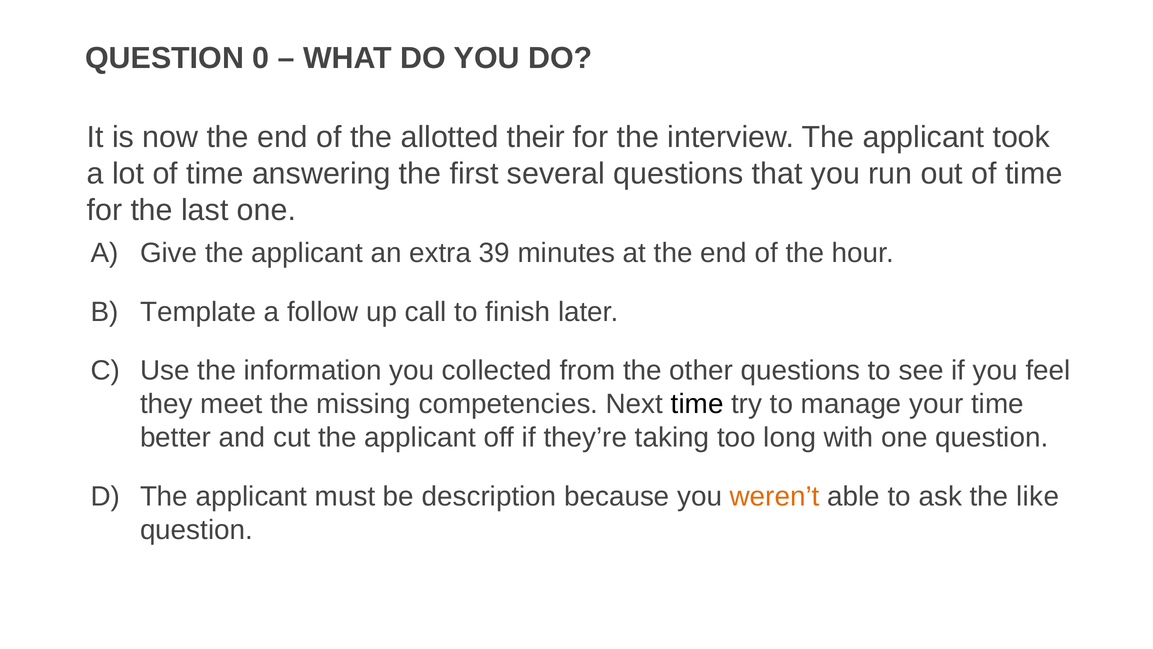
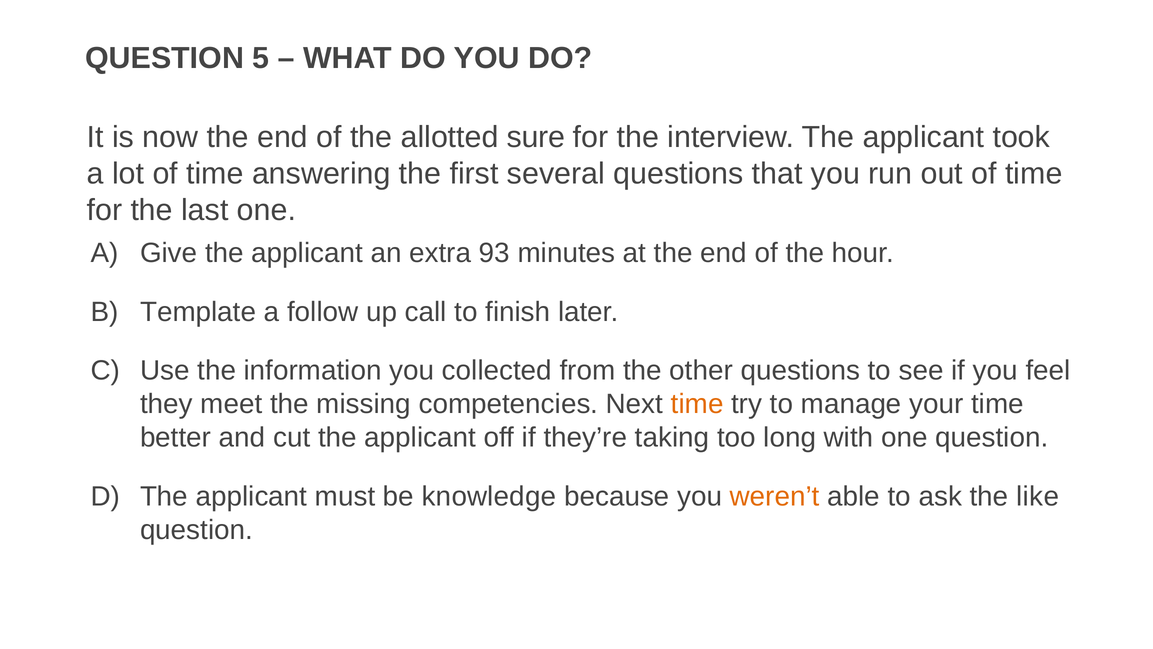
0: 0 -> 5
their: their -> sure
39: 39 -> 93
time at (697, 404) colour: black -> orange
description: description -> knowledge
